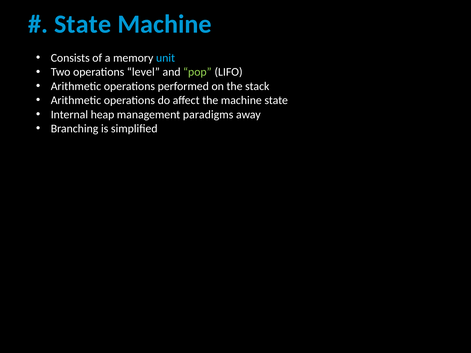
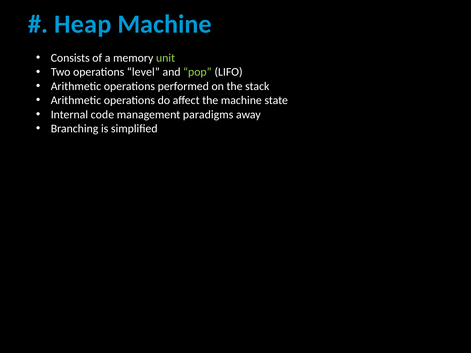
State at (83, 24): State -> Heap
unit colour: light blue -> light green
heap: heap -> code
